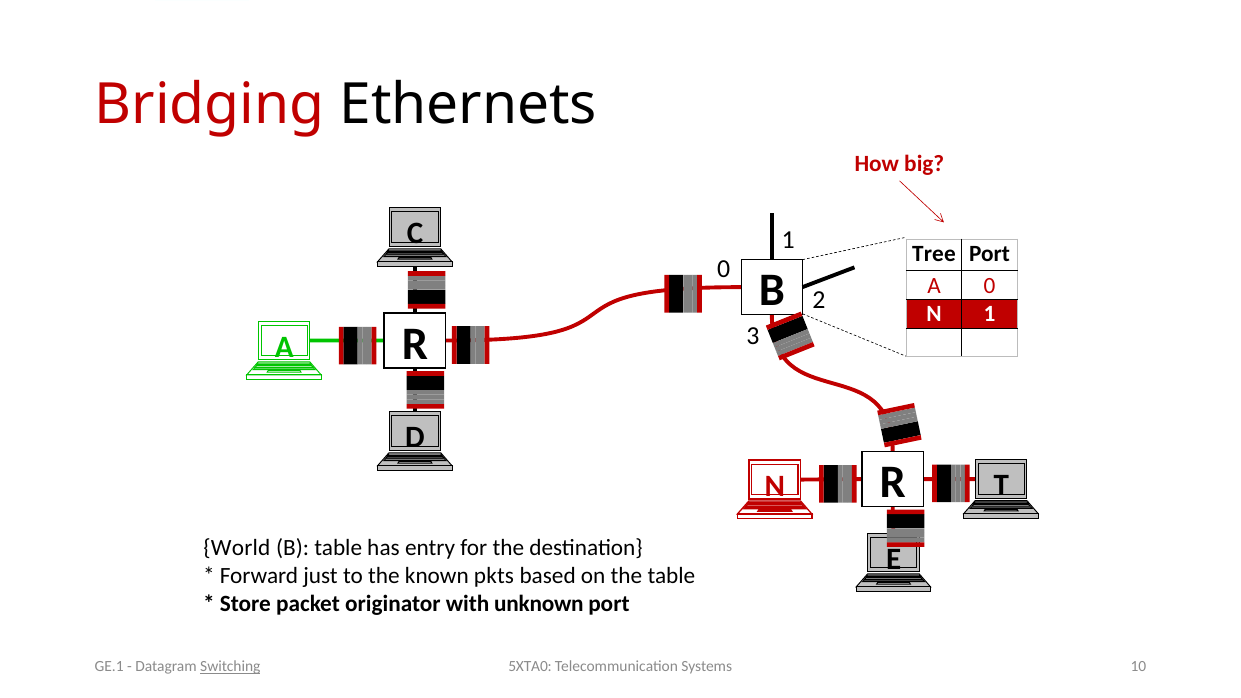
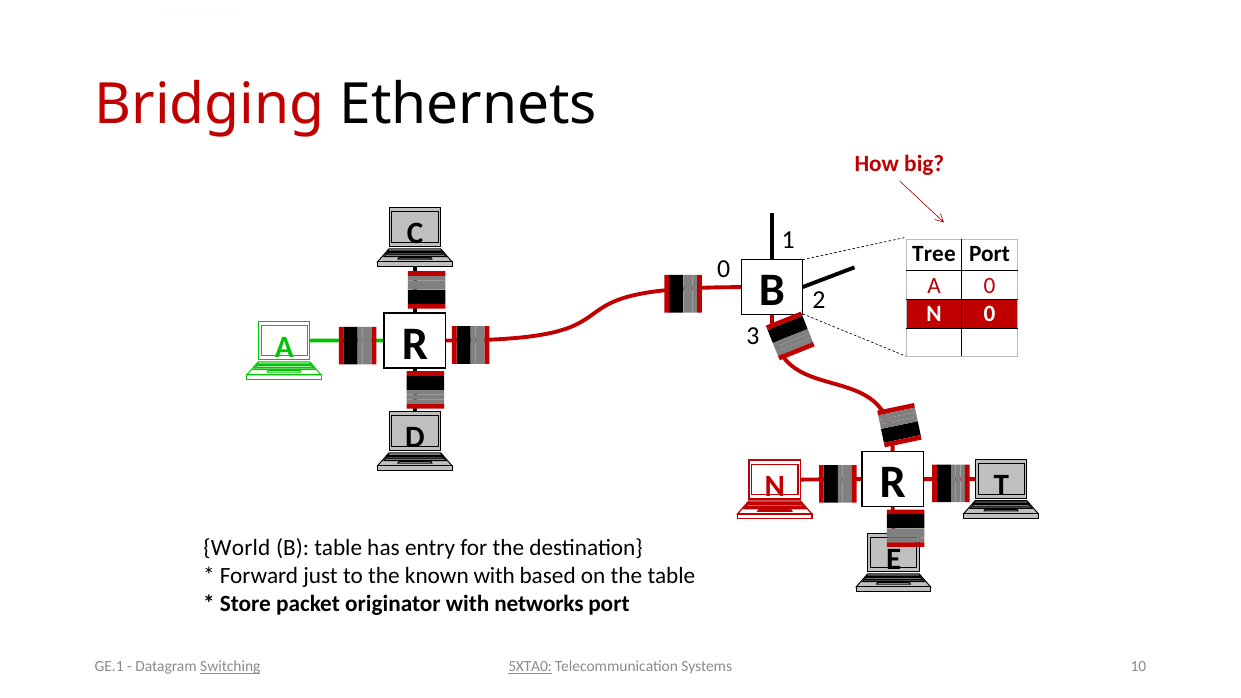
N 1: 1 -> 0
known pkts: pkts -> with
unknown: unknown -> networks
5XTA0 underline: none -> present
